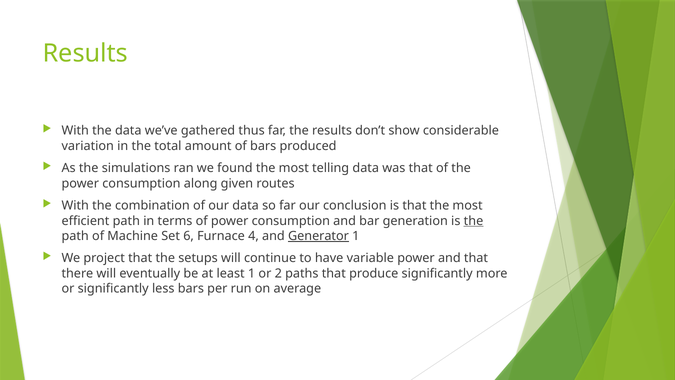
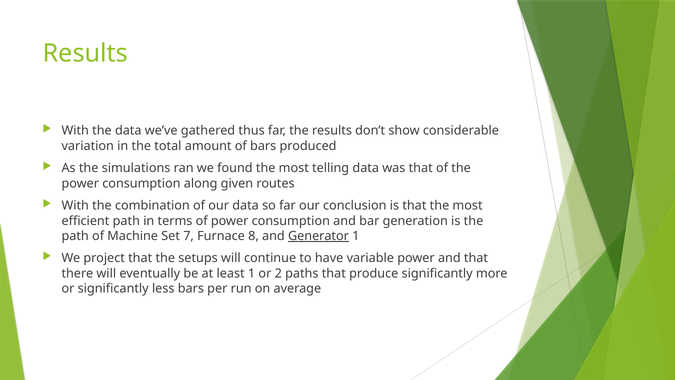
the at (474, 221) underline: present -> none
6: 6 -> 7
4: 4 -> 8
